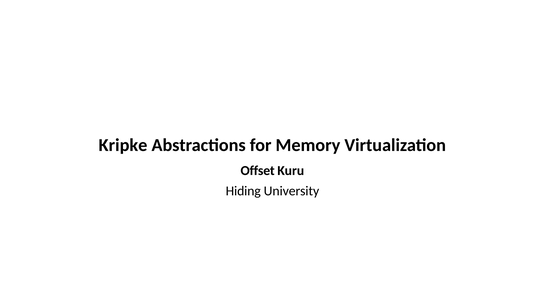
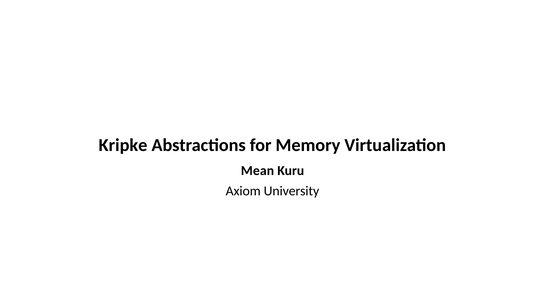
Offset: Offset -> Mean
Hiding: Hiding -> Axiom
